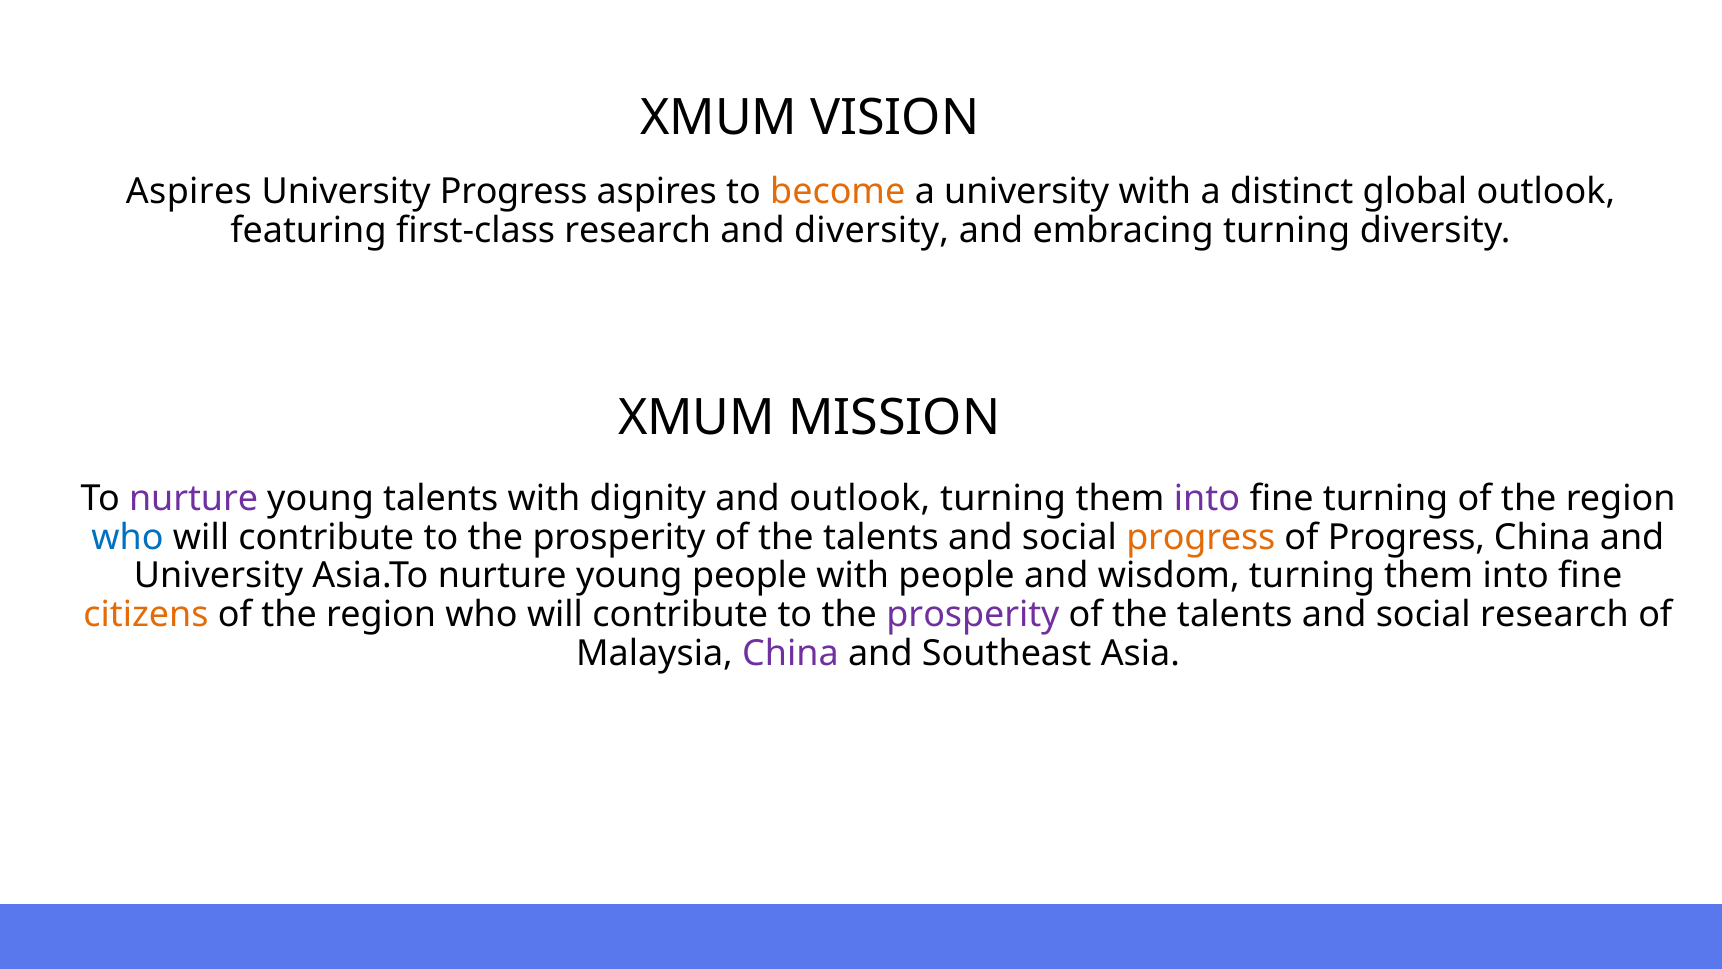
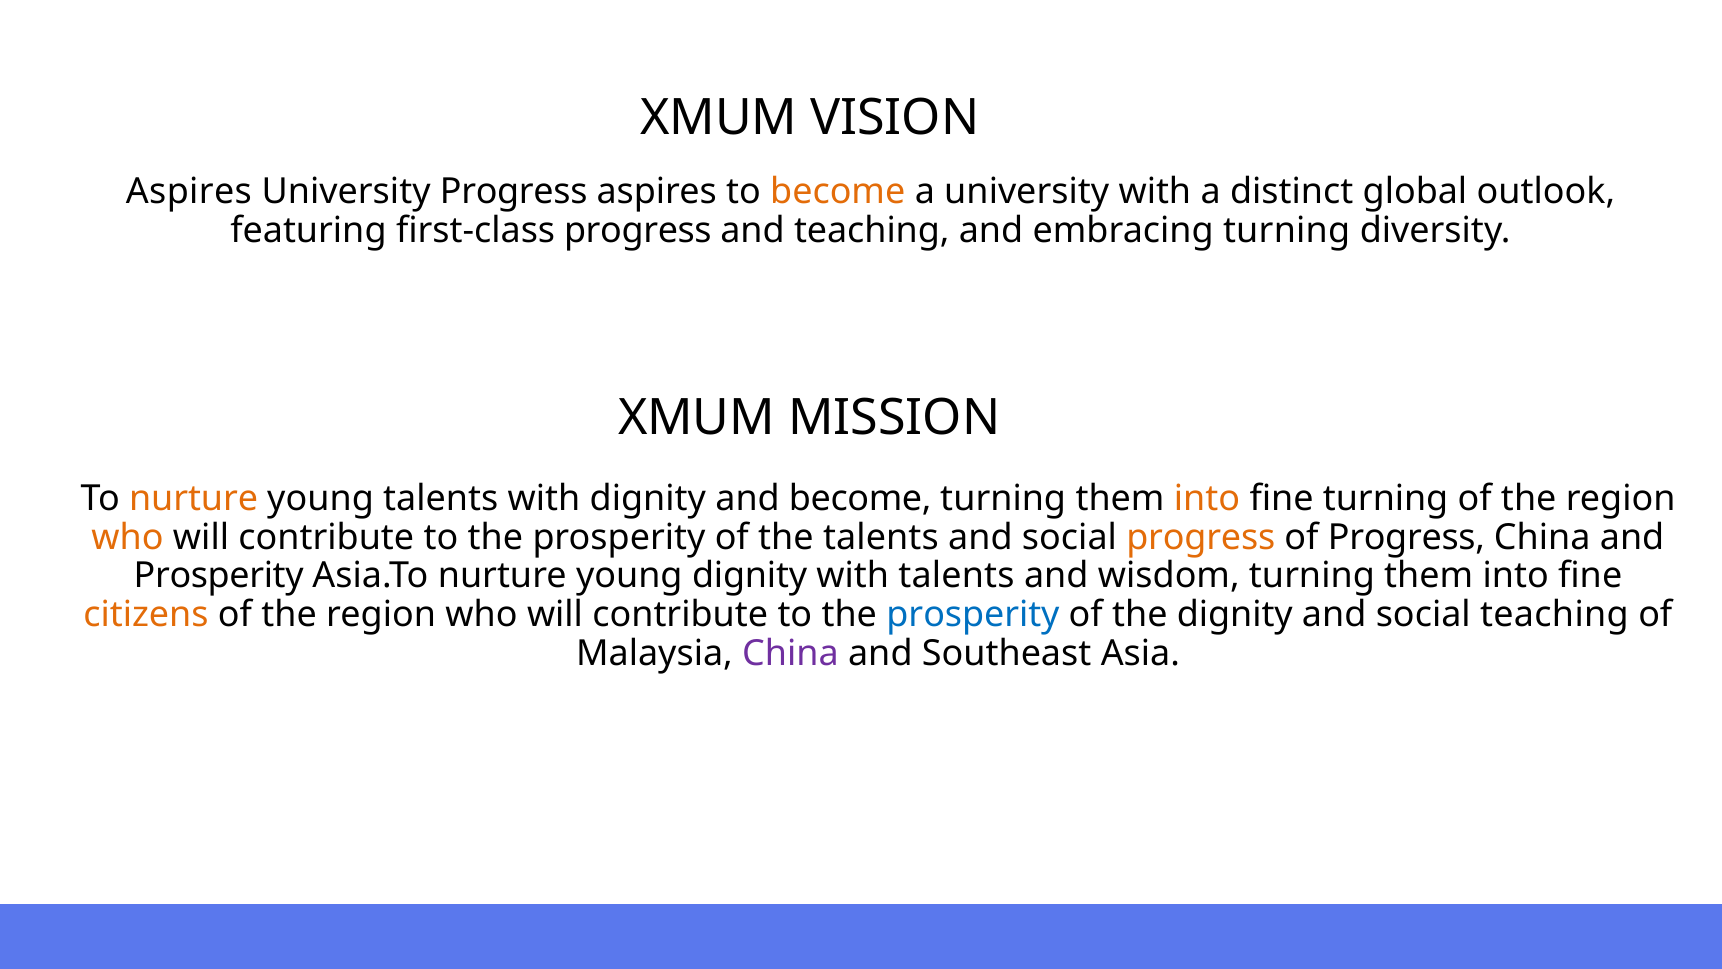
first-class research: research -> progress
and diversity: diversity -> teaching
nurture at (194, 498) colour: purple -> orange
and outlook: outlook -> become
into at (1207, 498) colour: purple -> orange
who at (128, 537) colour: blue -> orange
University at (218, 576): University -> Prosperity
young people: people -> dignity
with people: people -> talents
prosperity at (973, 615) colour: purple -> blue
talents at (1235, 615): talents -> dignity
social research: research -> teaching
